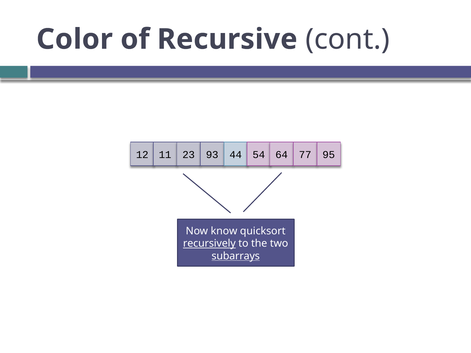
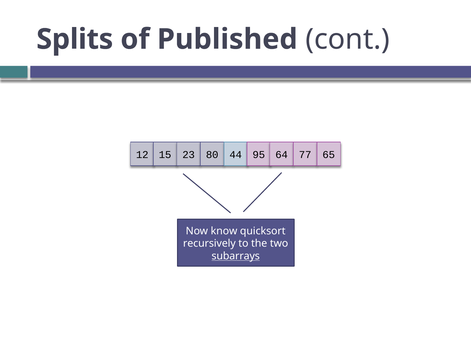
Color: Color -> Splits
Recursive: Recursive -> Published
11: 11 -> 15
93: 93 -> 80
54: 54 -> 95
95: 95 -> 65
recursively underline: present -> none
